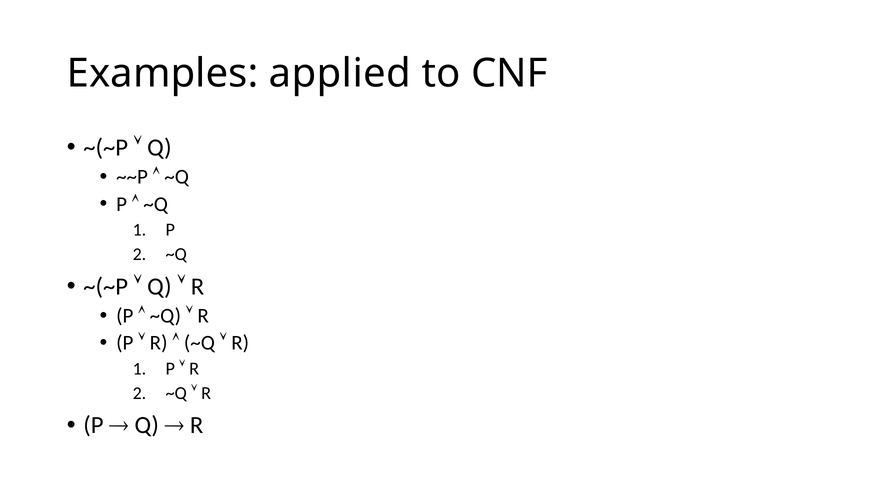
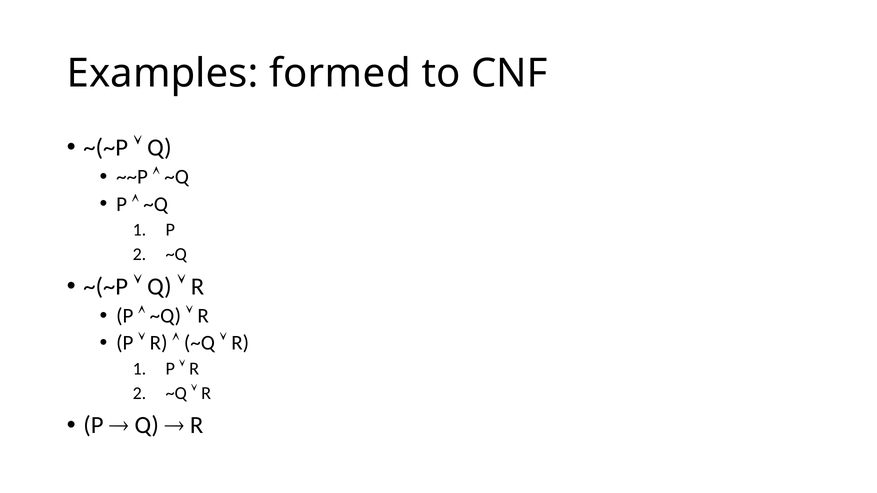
applied: applied -> formed
